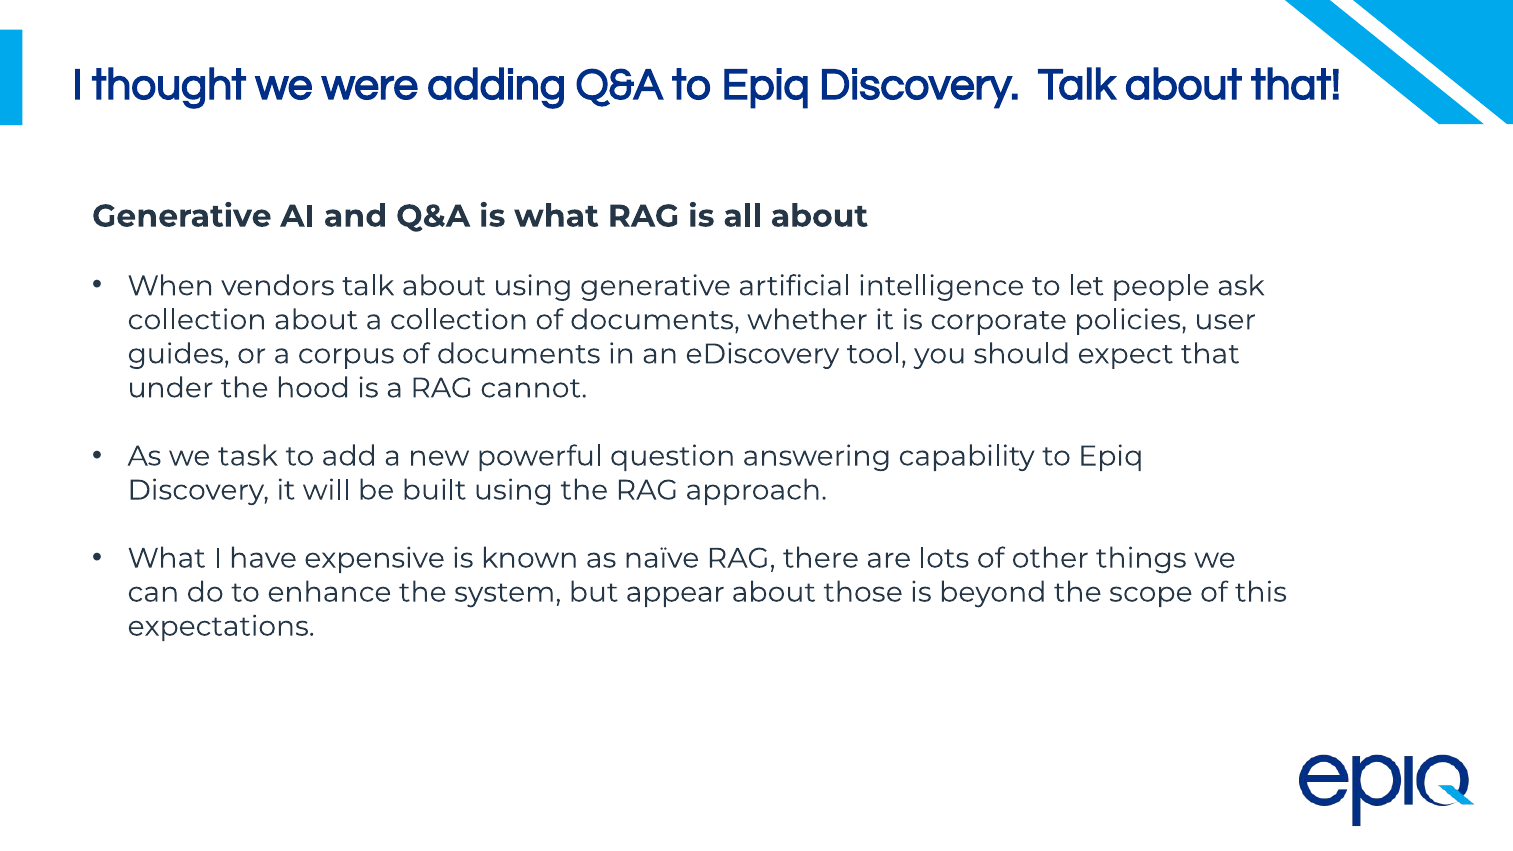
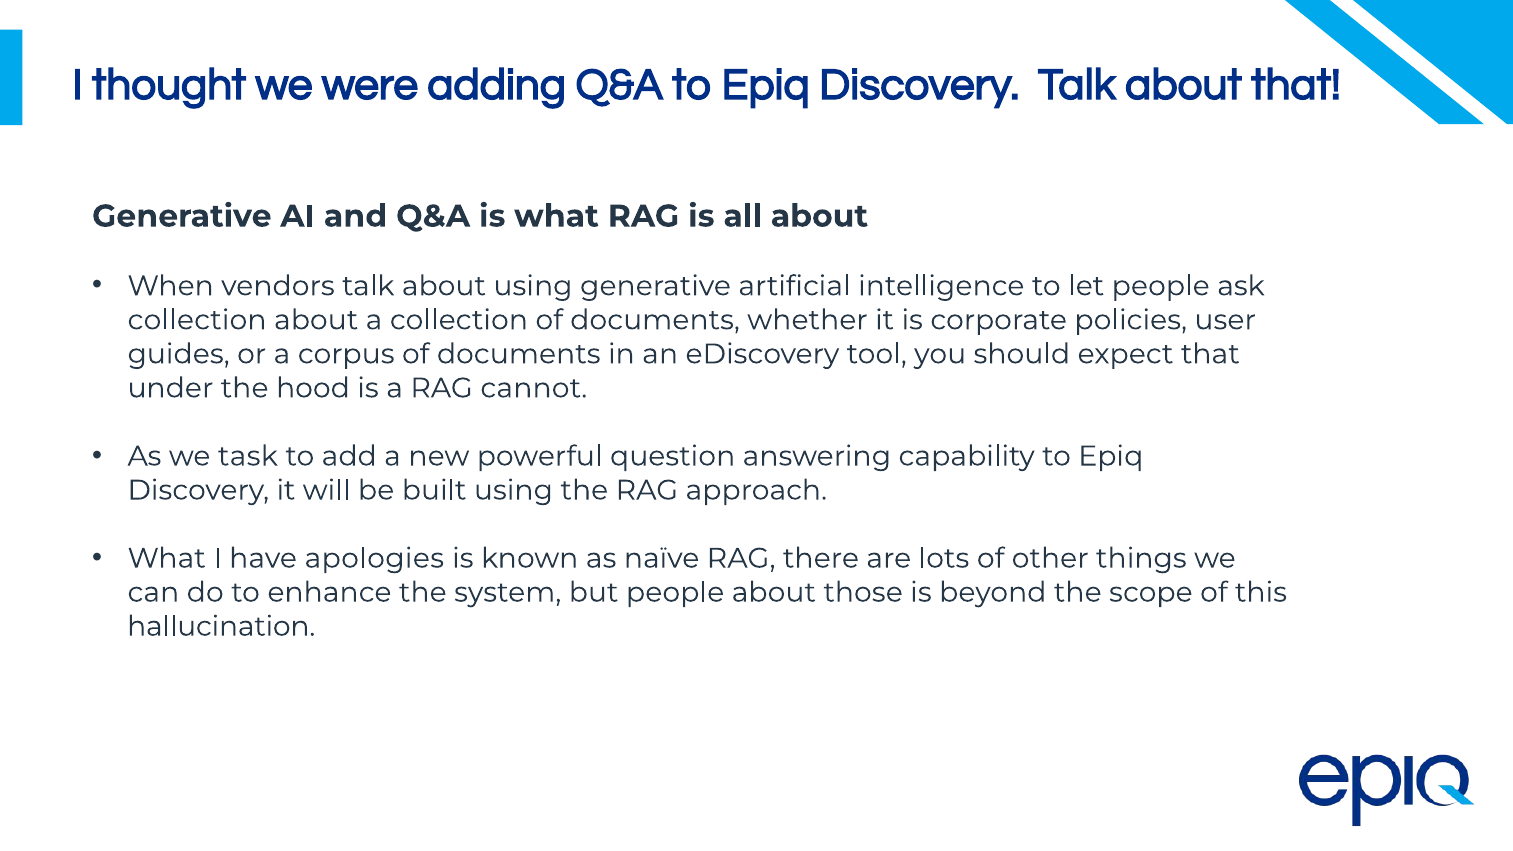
expensive: expensive -> apologies
but appear: appear -> people
expectations: expectations -> hallucination
